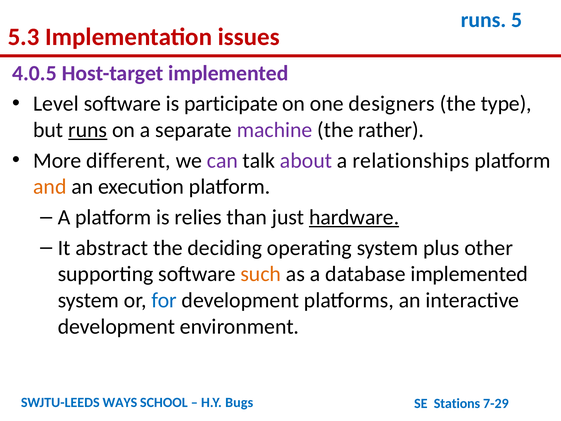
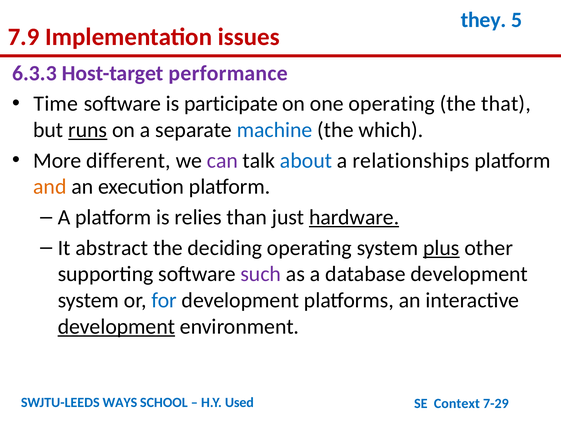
runs at (483, 20): runs -> they
5.3: 5.3 -> 7.9
4.0.5: 4.0.5 -> 6.3.3
Host-target implemented: implemented -> performance
Level: Level -> Time
one designers: designers -> operating
type: type -> that
machine colour: purple -> blue
rather: rather -> which
about colour: purple -> blue
plus underline: none -> present
such colour: orange -> purple
database implemented: implemented -> development
development at (116, 326) underline: none -> present
Bugs: Bugs -> Used
Stations: Stations -> Context
